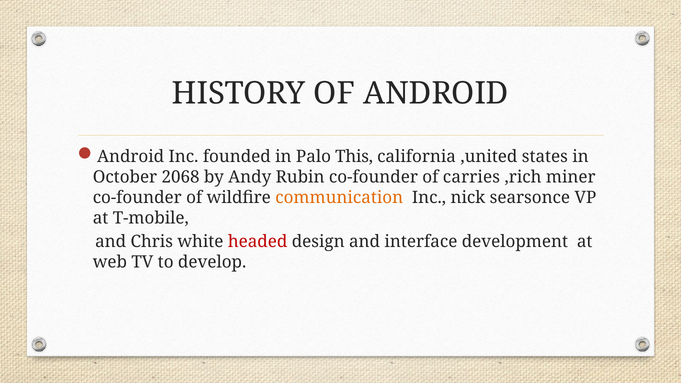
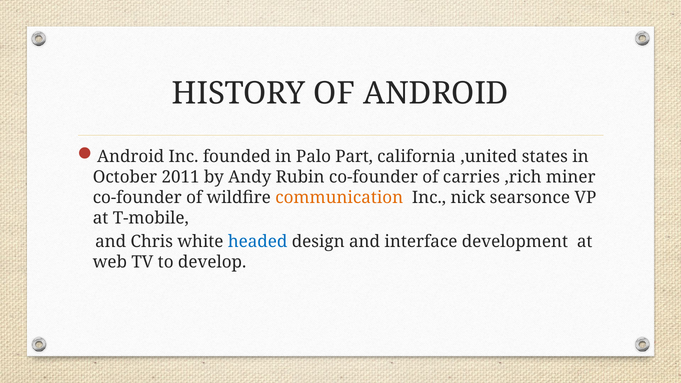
This: This -> Part
2068: 2068 -> 2011
headed colour: red -> blue
